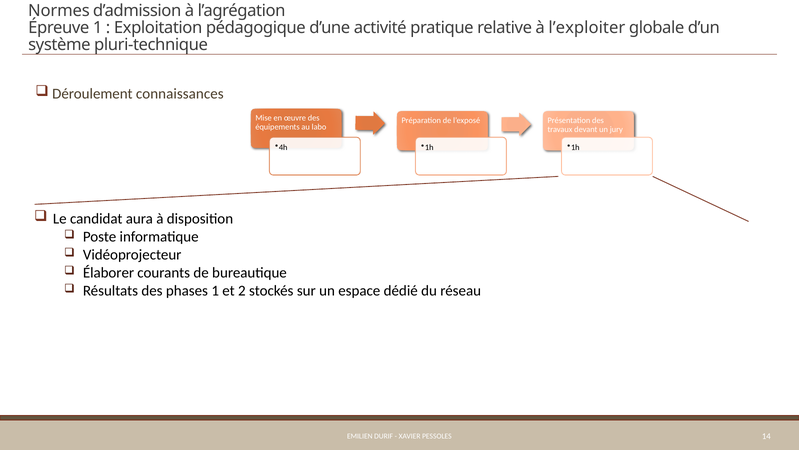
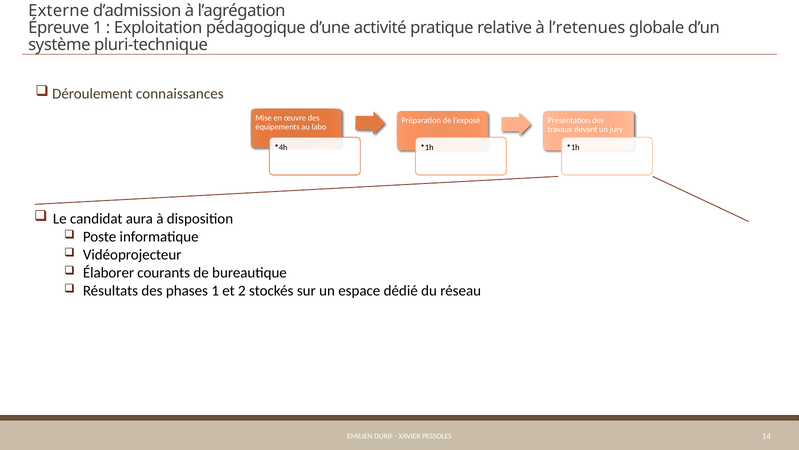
Normes: Normes -> Externe
l’exploiter: l’exploiter -> l’retenues
